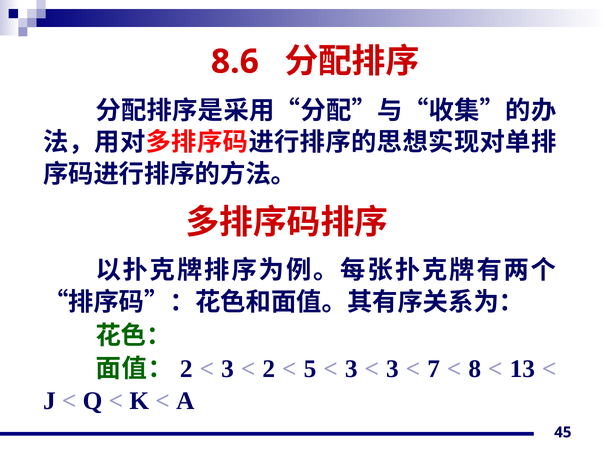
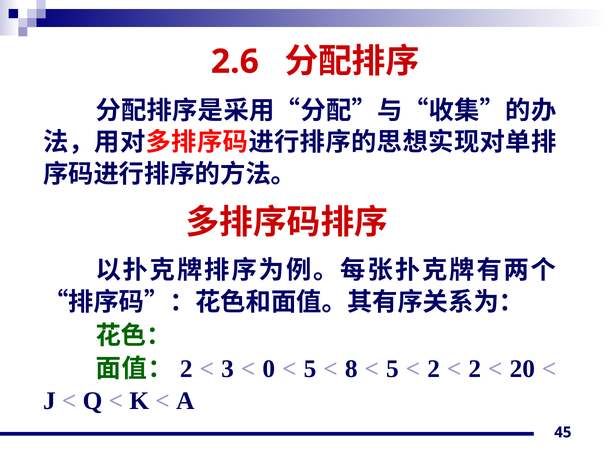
8.6: 8.6 -> 2.6
2 at (269, 369): 2 -> 0
3 at (351, 369): 3 -> 8
3 at (392, 369): 3 -> 5
7 at (434, 369): 7 -> 2
8 at (475, 369): 8 -> 2
13: 13 -> 20
